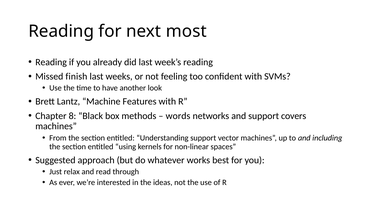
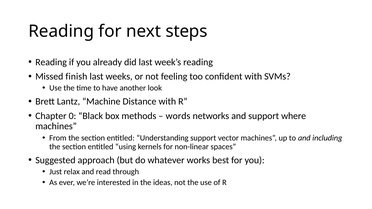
most: most -> steps
Features: Features -> Distance
8: 8 -> 0
covers: covers -> where
